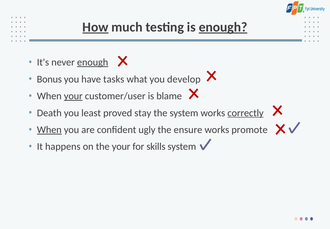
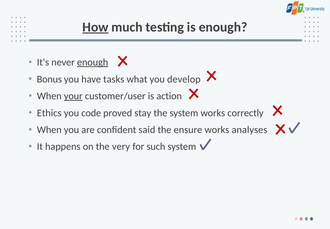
enough at (223, 27) underline: present -> none
blame: blame -> action
Death: Death -> Ethics
least: least -> code
correctly underline: present -> none
When at (49, 129) underline: present -> none
ugly: ugly -> said
promote: promote -> analyses
the your: your -> very
skills: skills -> such
